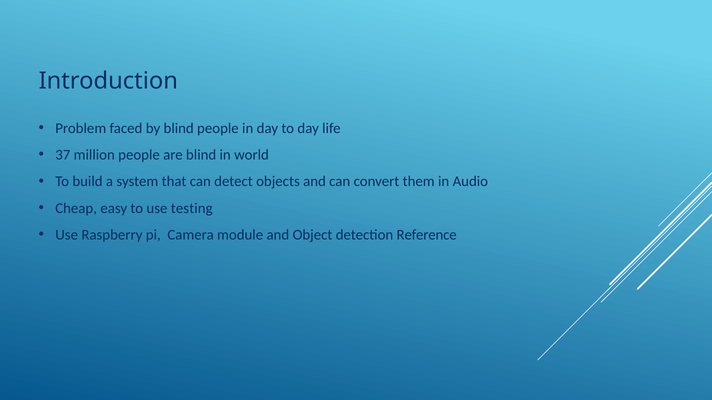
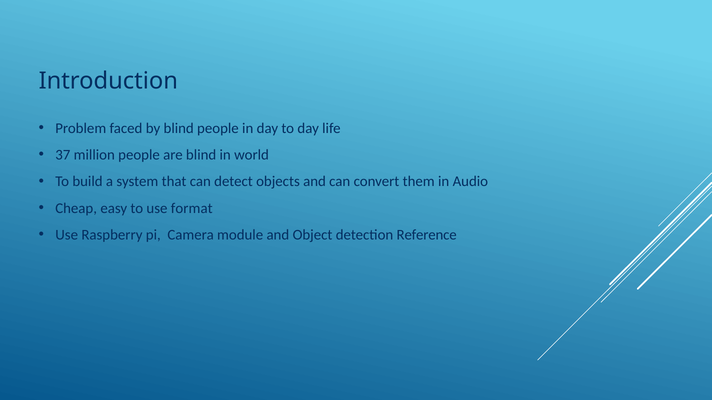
testing: testing -> format
